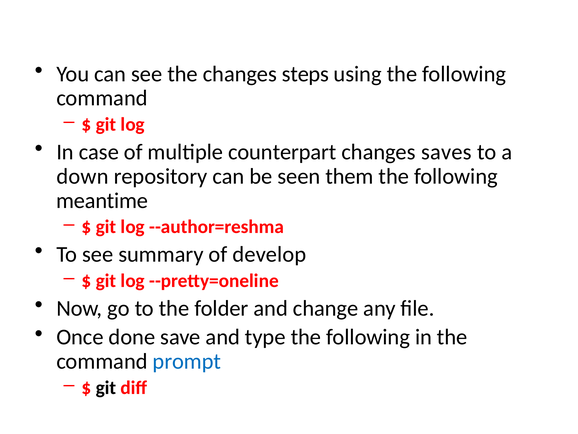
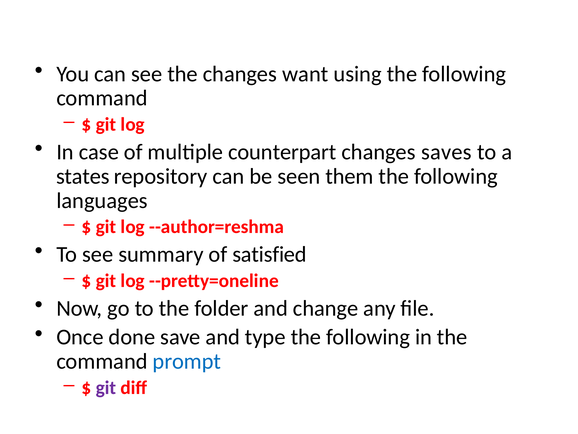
steps: steps -> want
down: down -> states
meantime: meantime -> languages
develop: develop -> satisfied
git at (106, 387) colour: black -> purple
